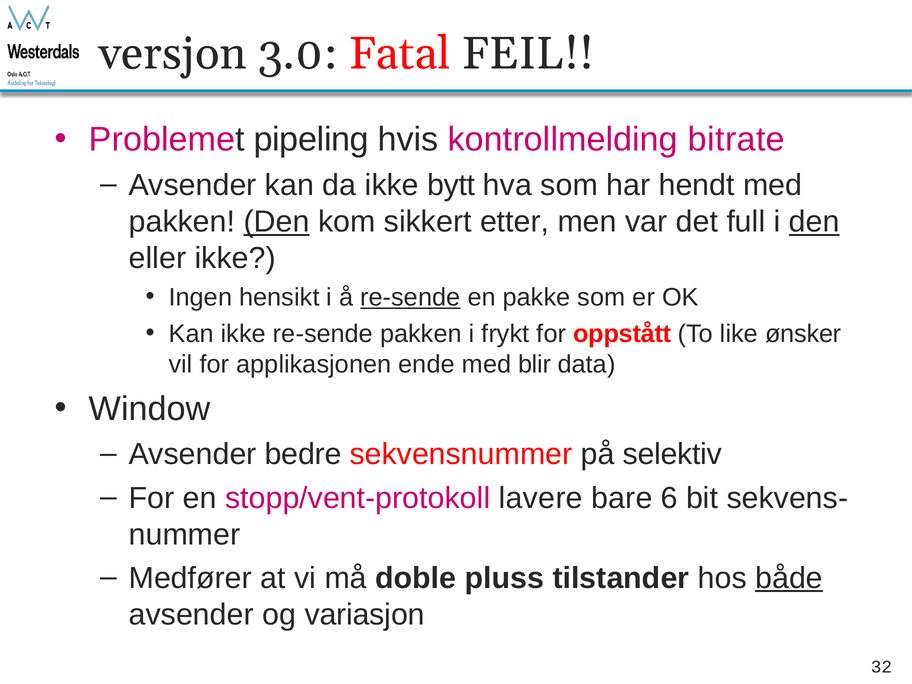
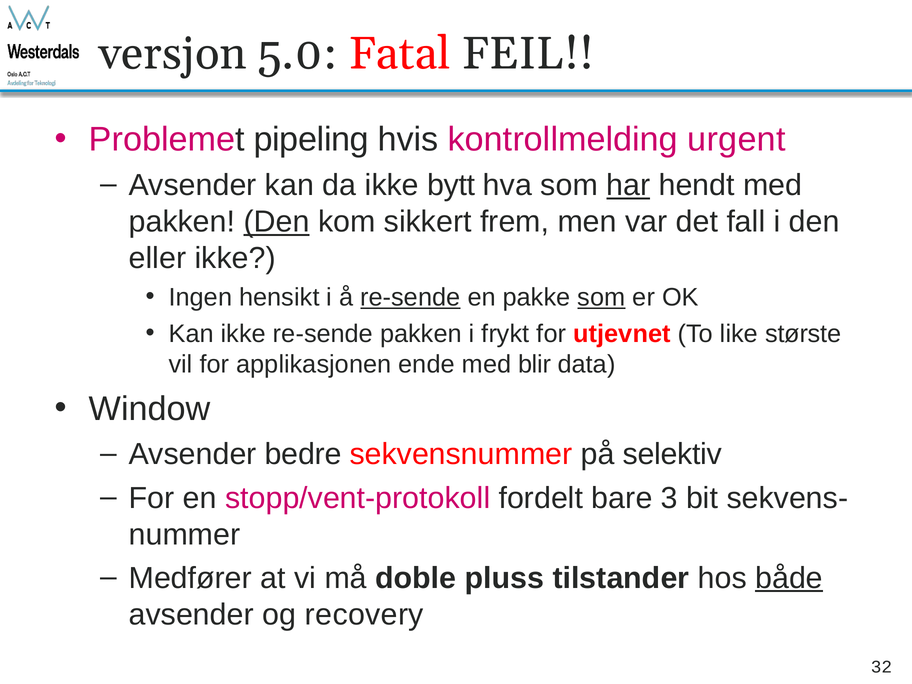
3.0: 3.0 -> 5.0
bitrate: bitrate -> urgent
har underline: none -> present
etter: etter -> frem
full: full -> fall
den at (814, 222) underline: present -> none
som at (601, 297) underline: none -> present
oppstått: oppstått -> utjevnet
ønsker: ønsker -> største
lavere: lavere -> fordelt
6: 6 -> 3
variasjon: variasjon -> recovery
